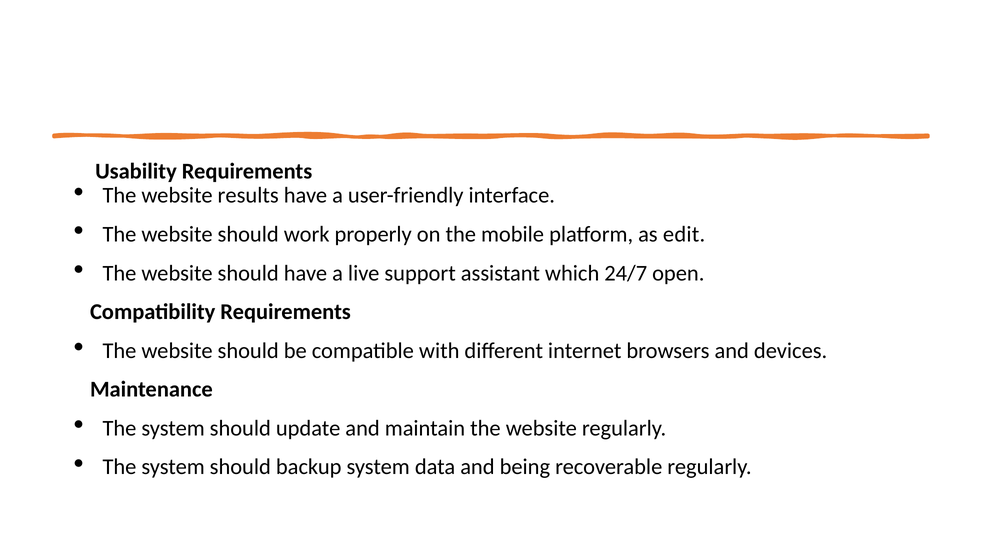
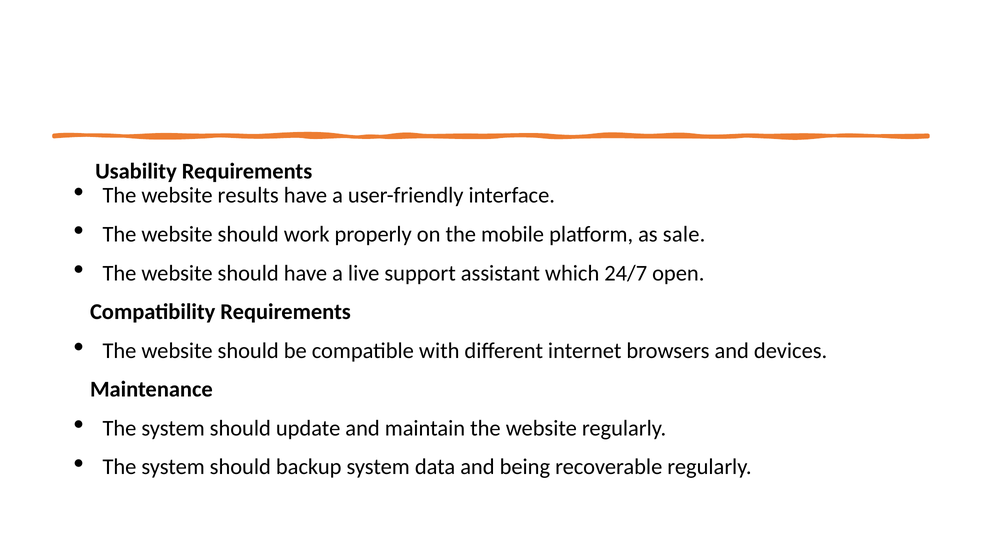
edit: edit -> sale
